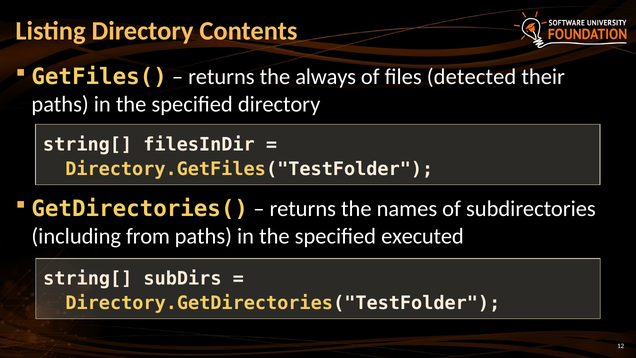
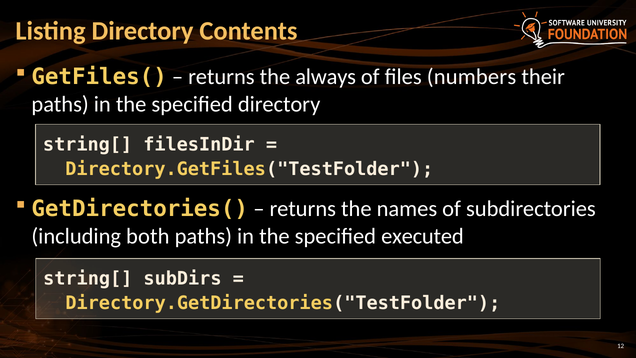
detected: detected -> numbers
from: from -> both
